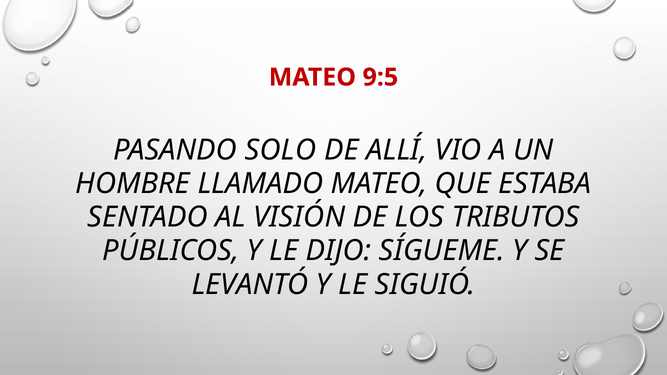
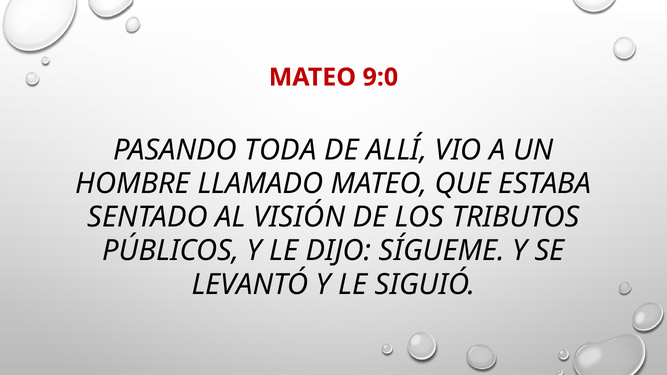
9:5: 9:5 -> 9:0
SOLO: SOLO -> TODA
